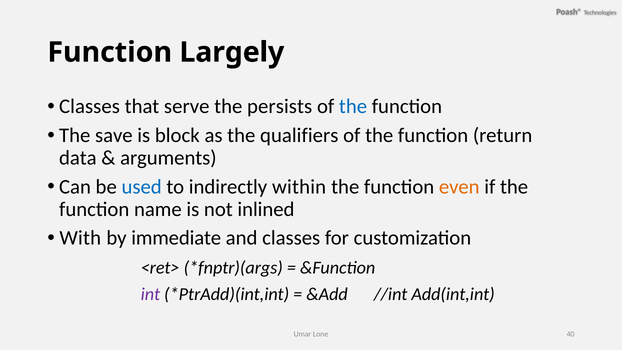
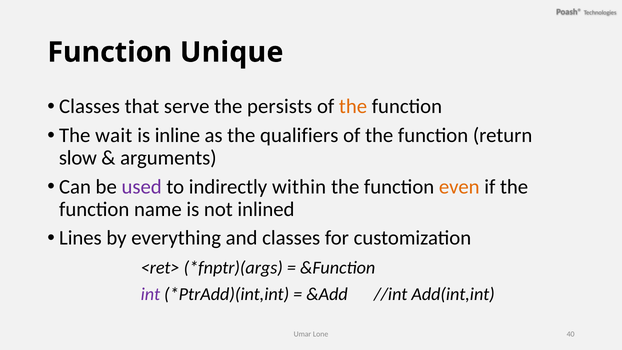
Largely: Largely -> Unique
the at (353, 107) colour: blue -> orange
save: save -> wait
block: block -> inline
data: data -> slow
used colour: blue -> purple
With: With -> Lines
immediate: immediate -> everything
